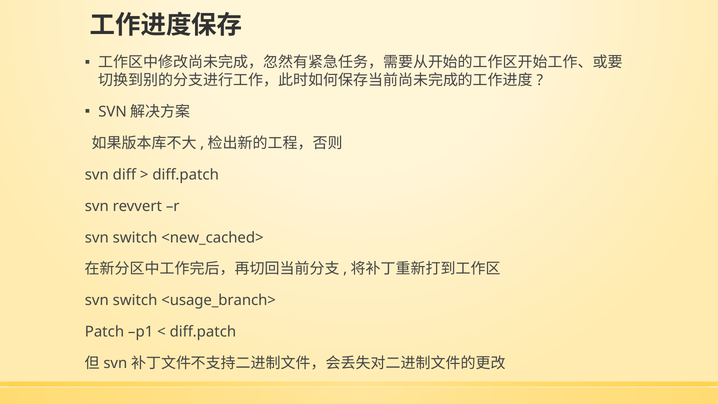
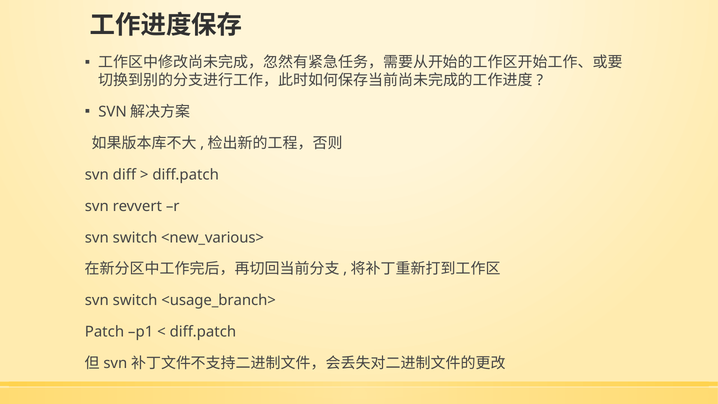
<new_cached>: <new_cached> -> <new_various>
